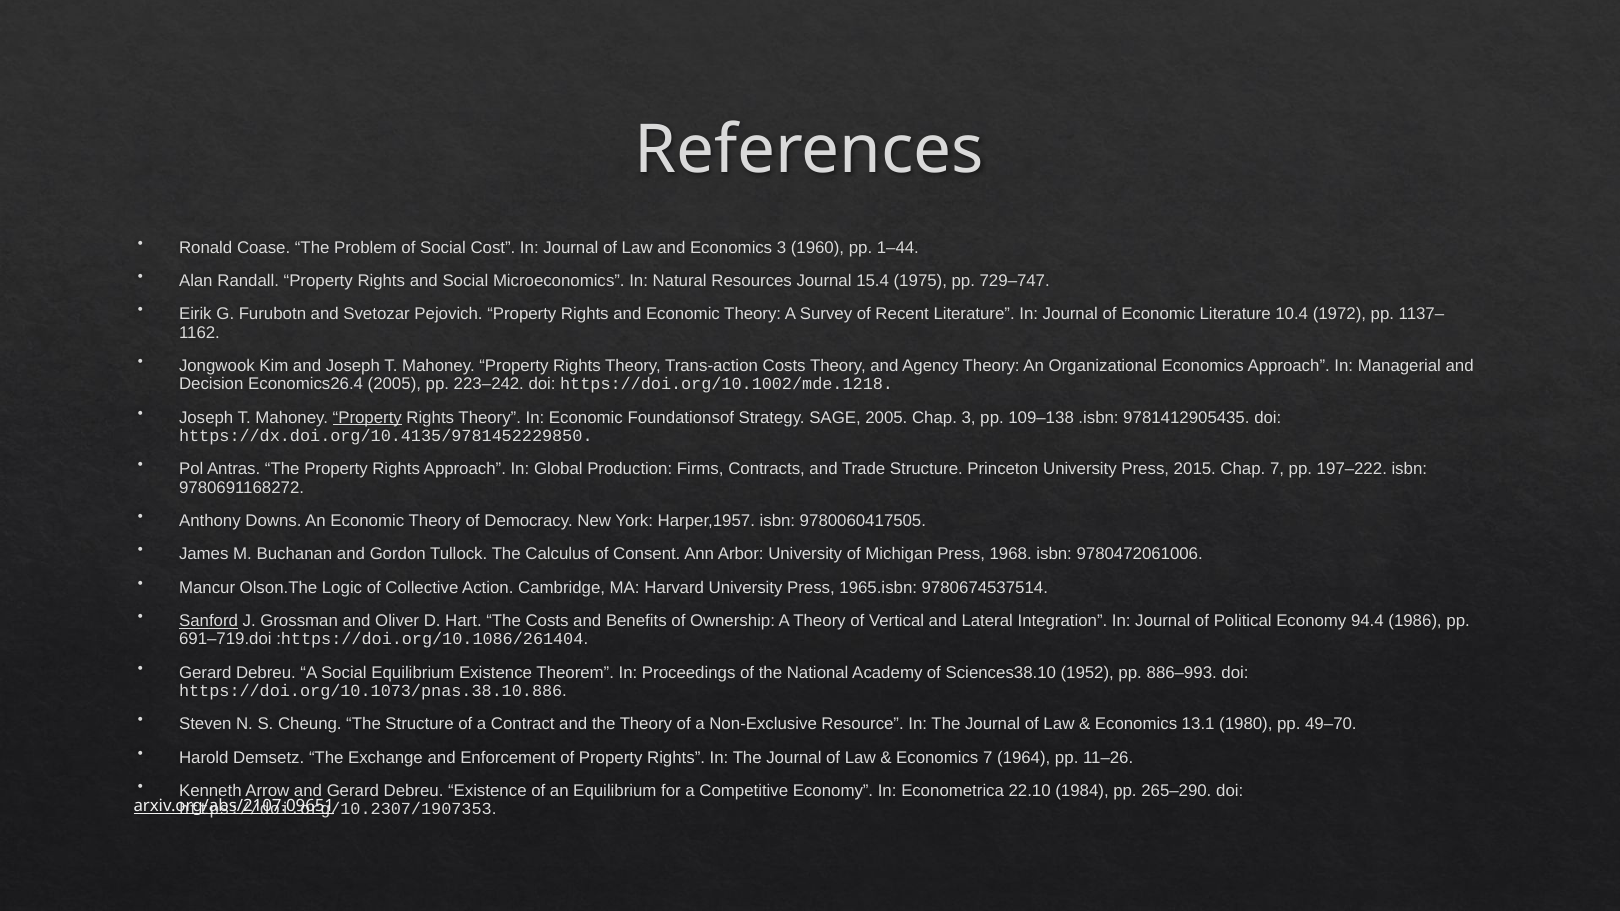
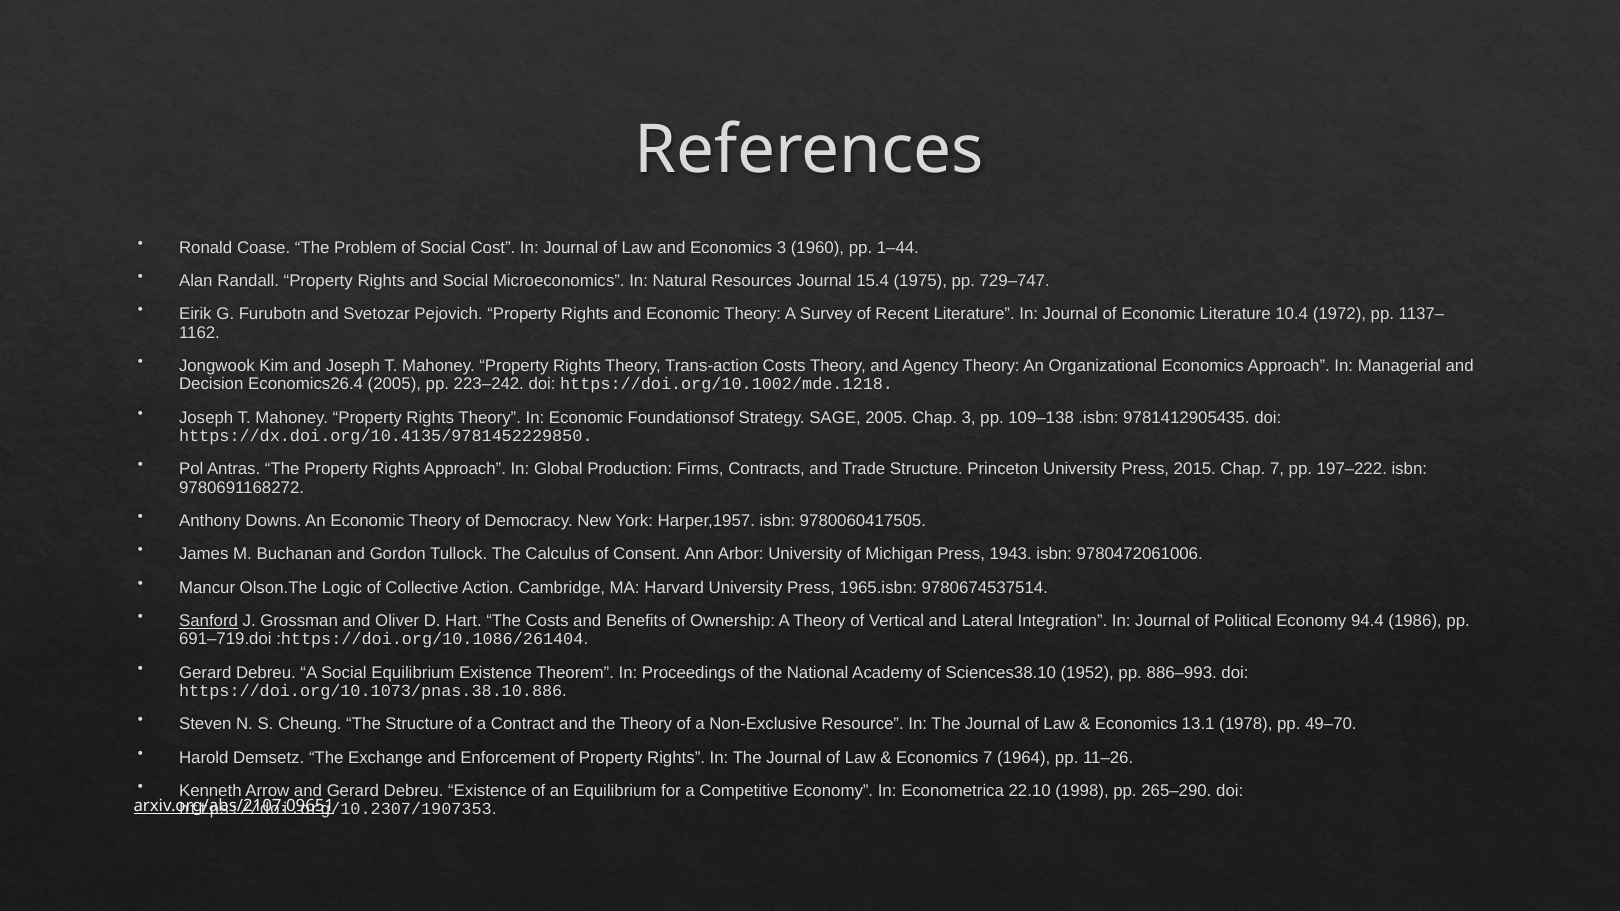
Property at (367, 418) underline: present -> none
1968: 1968 -> 1943
1980: 1980 -> 1978
1984: 1984 -> 1998
